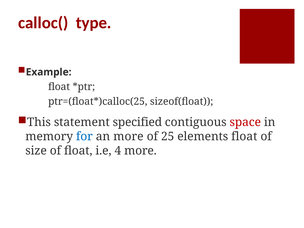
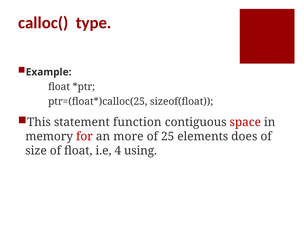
specified: specified -> function
for colour: blue -> red
elements float: float -> does
4 more: more -> using
